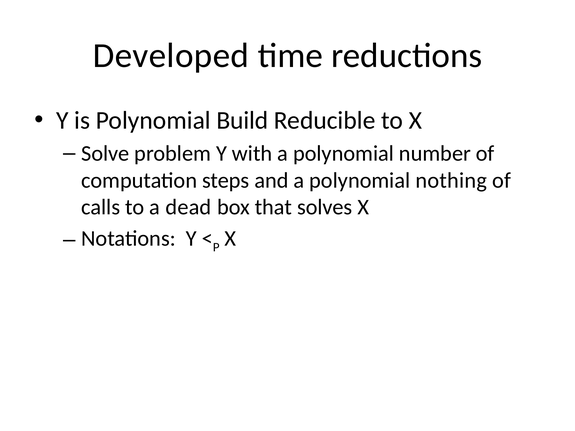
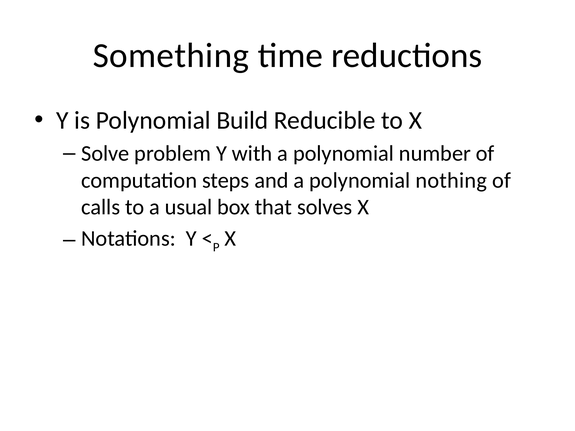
Developed: Developed -> Something
dead: dead -> usual
